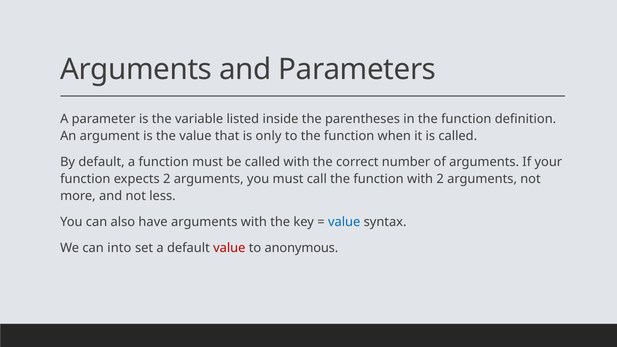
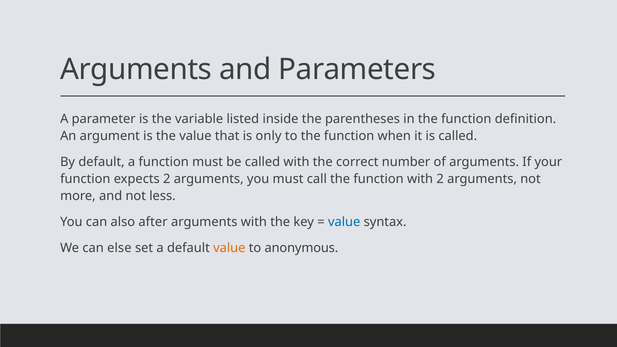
have: have -> after
into: into -> else
value at (229, 248) colour: red -> orange
